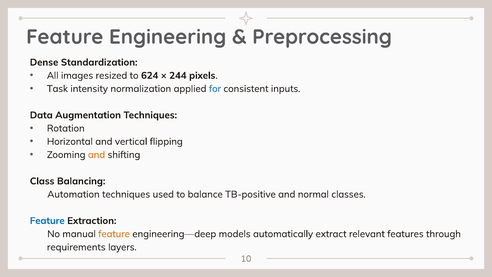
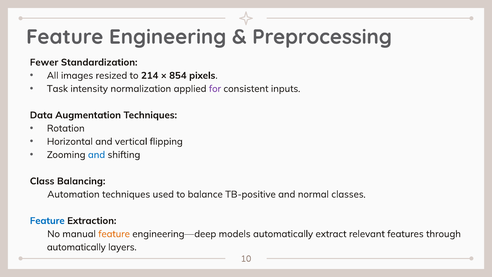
Dense: Dense -> Fewer
624: 624 -> 214
244: 244 -> 854
for colour: blue -> purple
and at (97, 155) colour: orange -> blue
requirements at (76, 247): requirements -> automatically
